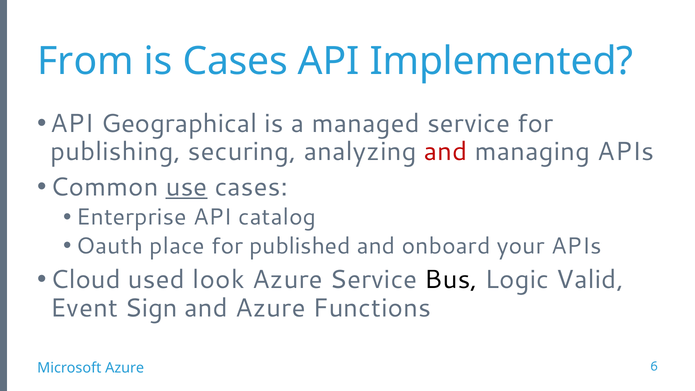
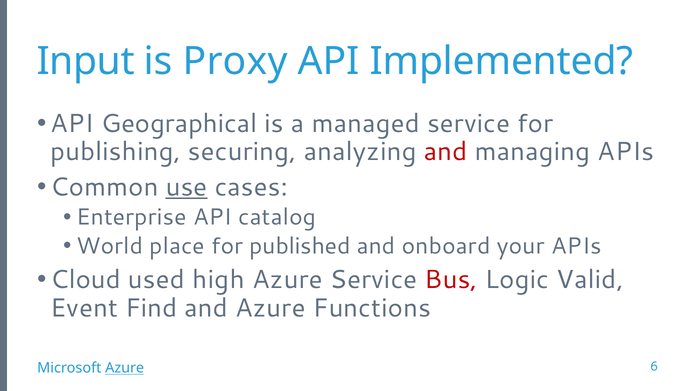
From: From -> Input
is Cases: Cases -> Proxy
Oauth: Oauth -> World
look: look -> high
Bus colour: black -> red
Sign: Sign -> Find
Azure at (125, 368) underline: none -> present
